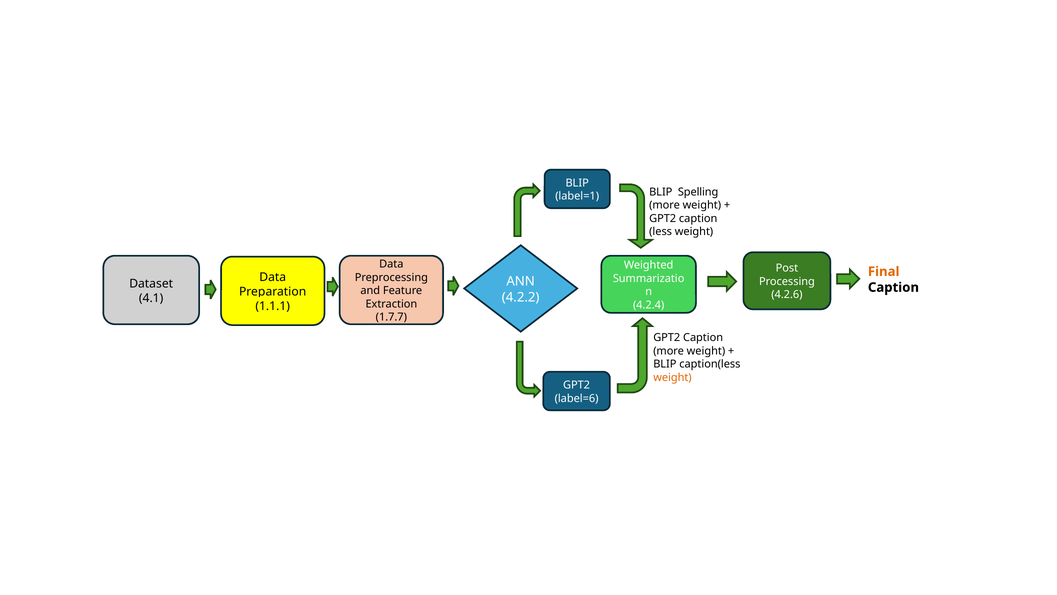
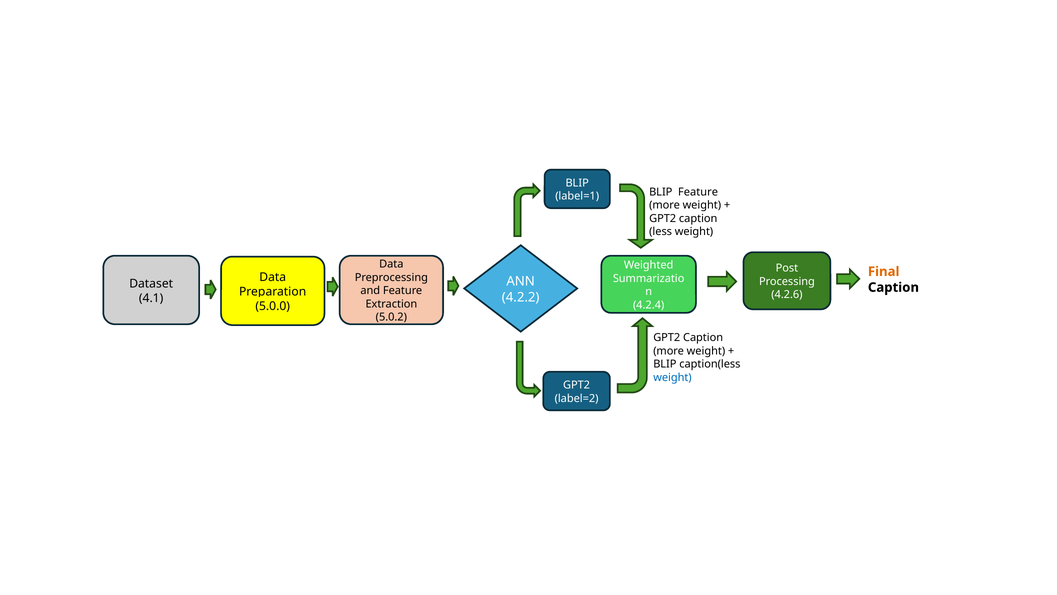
BLIP Spelling: Spelling -> Feature
1.1.1: 1.1.1 -> 5.0.0
1.7.7: 1.7.7 -> 5.0.2
weight at (672, 377) colour: orange -> blue
label=6: label=6 -> label=2
